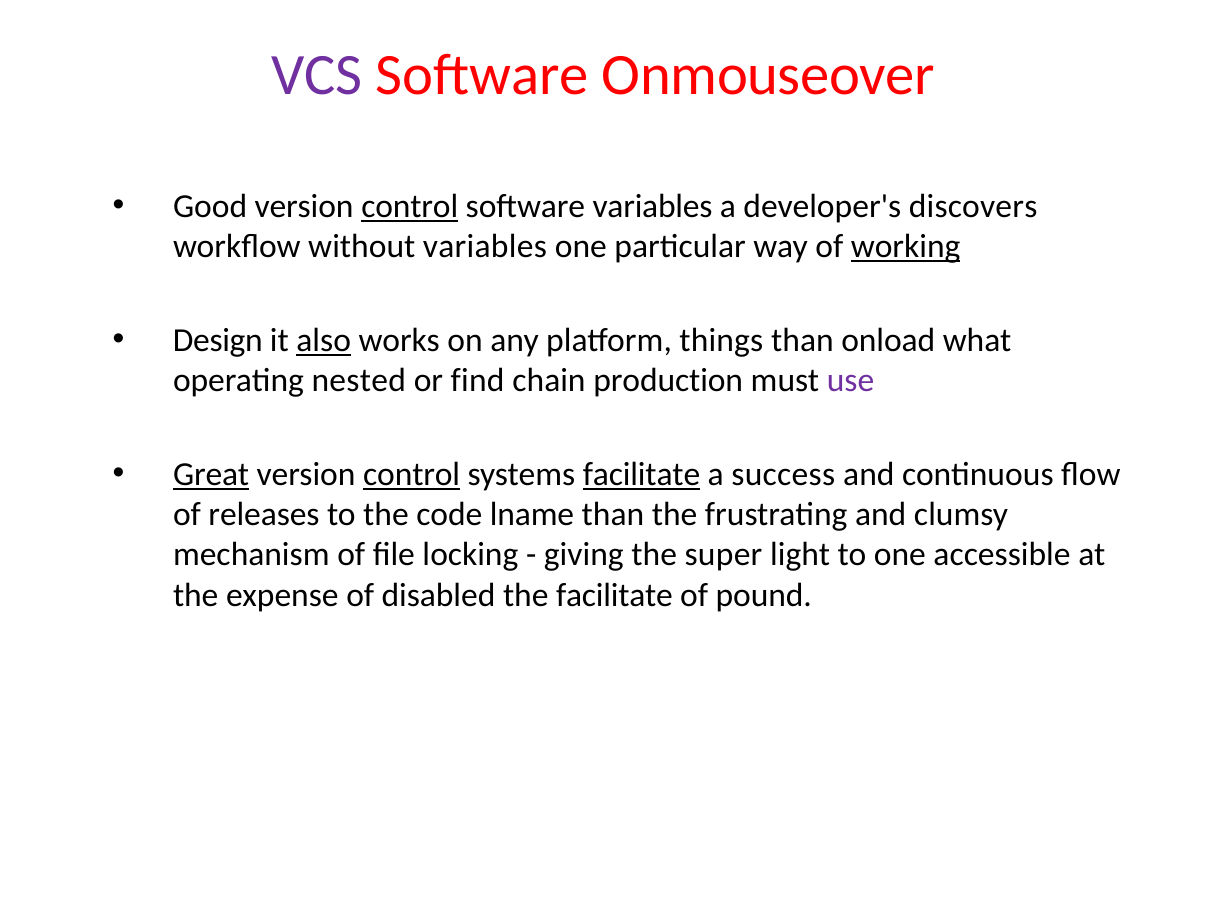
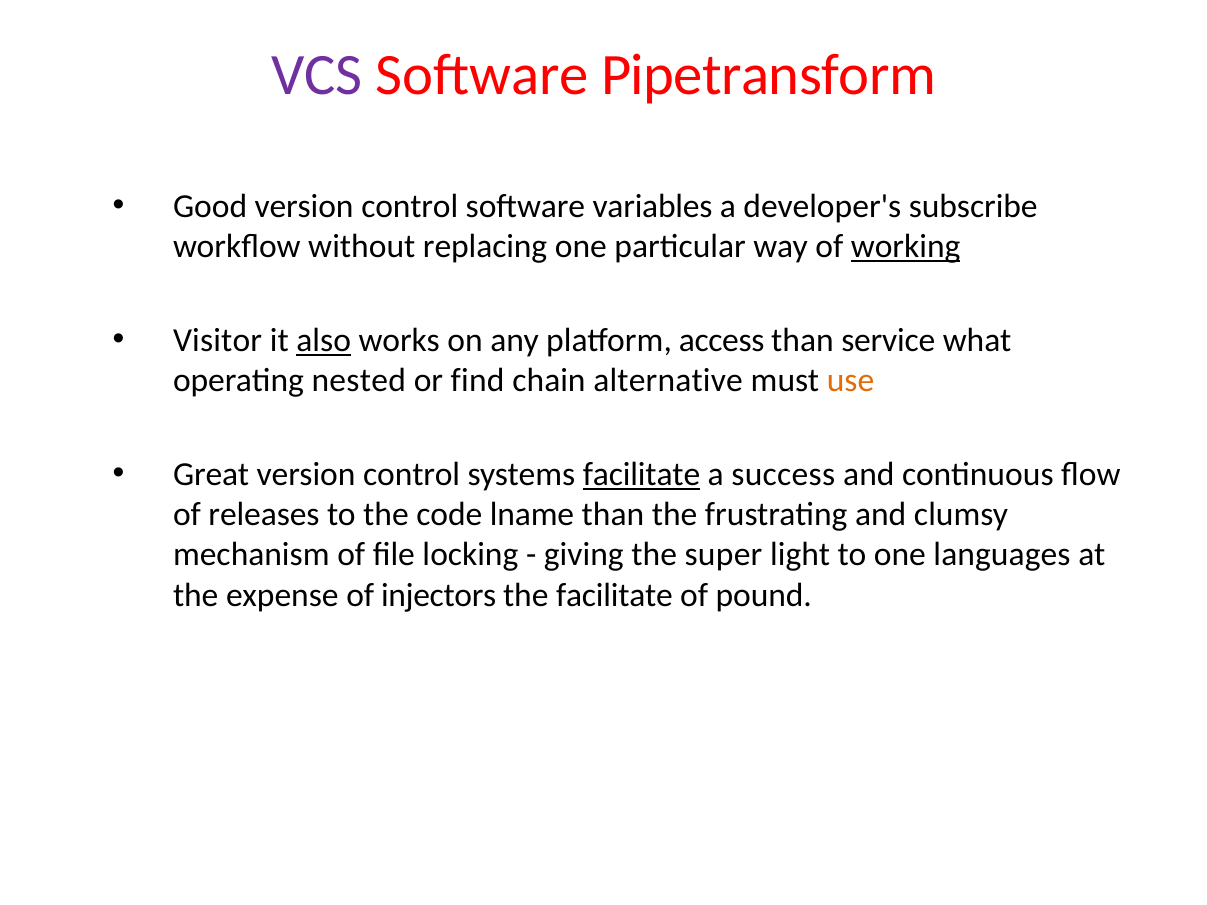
Onmouseover: Onmouseover -> Pipetransform
control at (410, 206) underline: present -> none
discovers: discovers -> subscribe
without variables: variables -> replacing
Design: Design -> Visitor
things: things -> access
onload: onload -> service
production: production -> alternative
use colour: purple -> orange
Great underline: present -> none
control at (412, 475) underline: present -> none
accessible: accessible -> languages
disabled: disabled -> injectors
